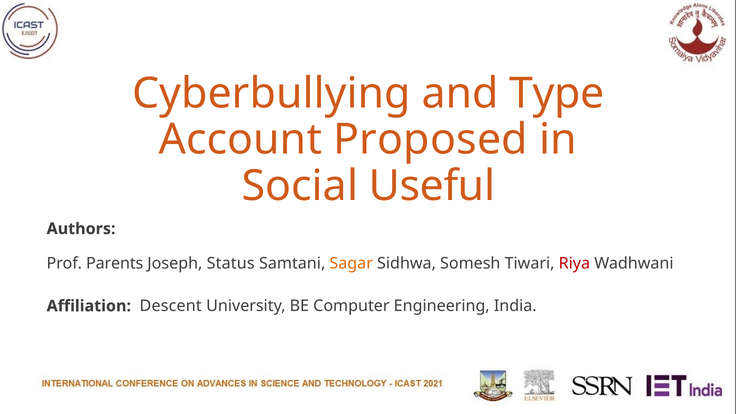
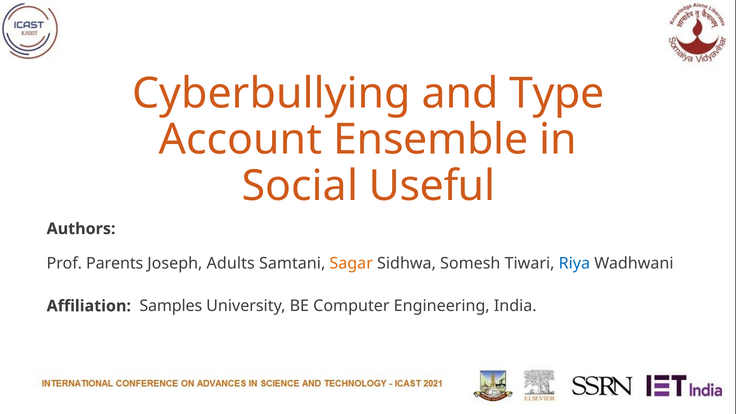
Proposed: Proposed -> Ensemble
Status: Status -> Adults
Riya colour: red -> blue
Descent: Descent -> Samples
